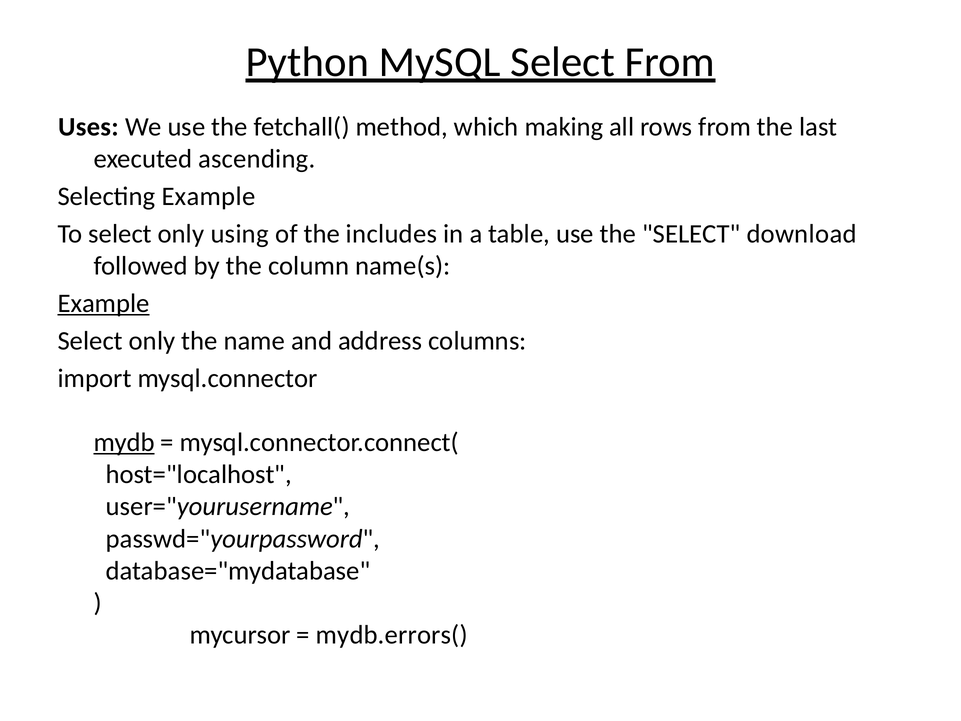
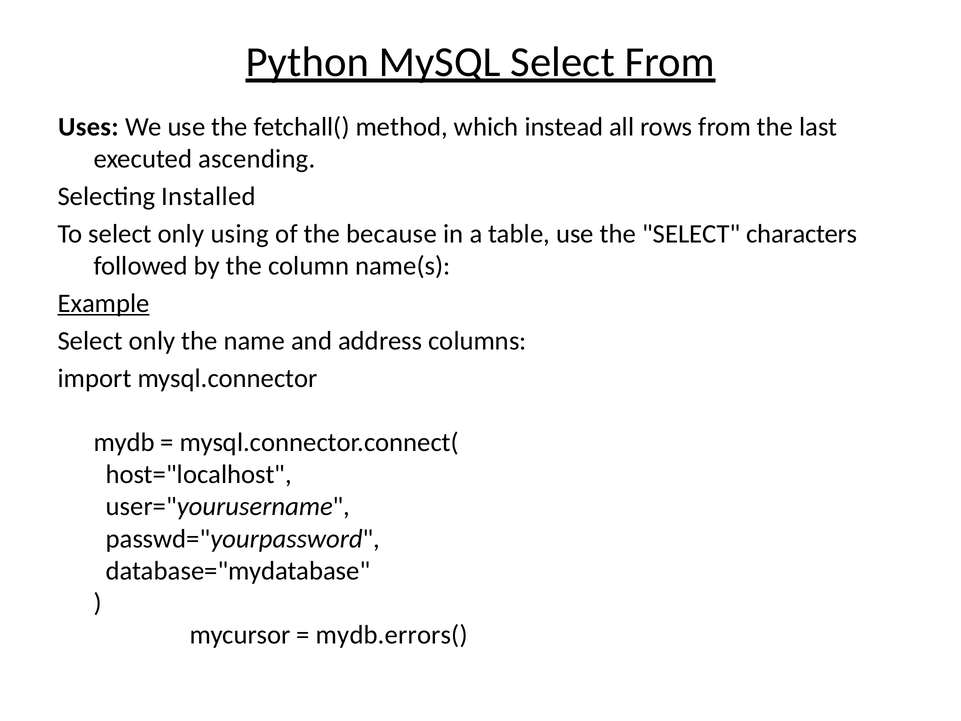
making: making -> instead
Selecting Example: Example -> Installed
includes: includes -> because
download: download -> characters
mydb underline: present -> none
